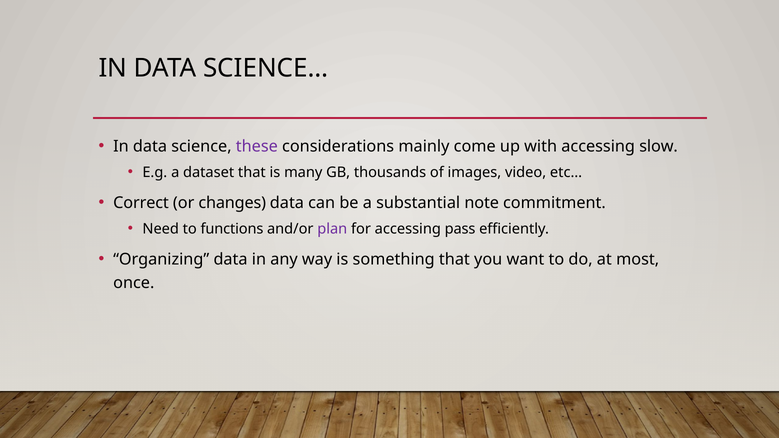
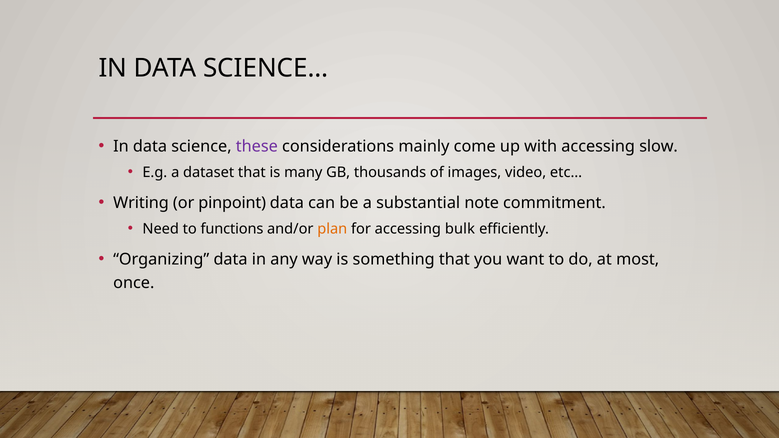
Correct: Correct -> Writing
changes: changes -> pinpoint
plan colour: purple -> orange
pass: pass -> bulk
